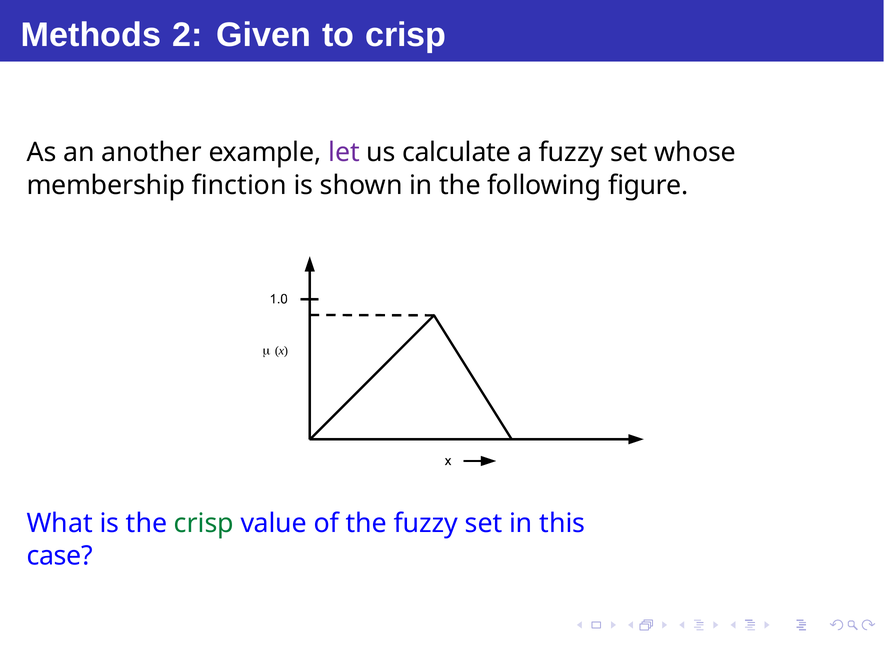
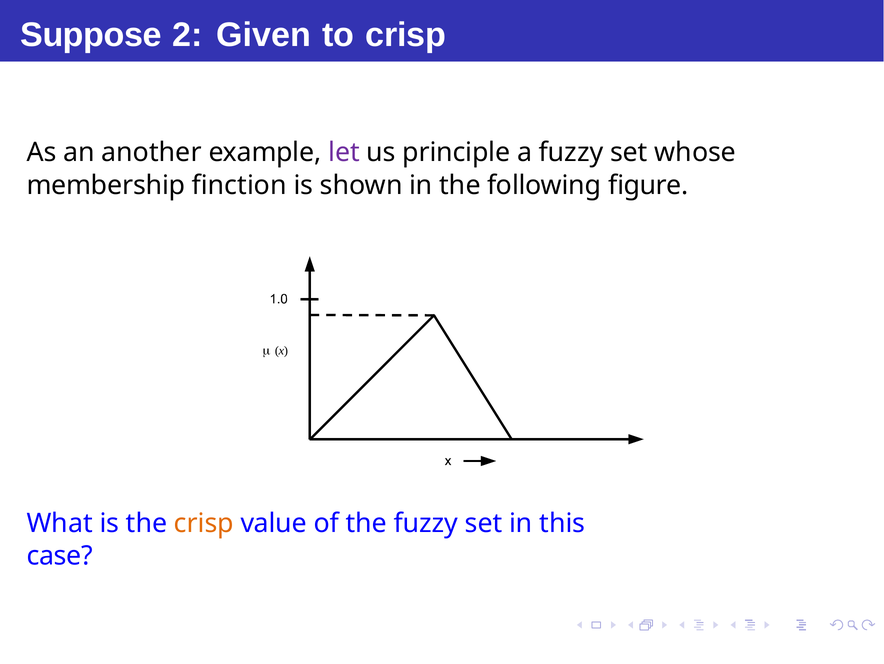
Methods: Methods -> Suppose
calculate: calculate -> principle
crisp at (204, 523) colour: green -> orange
